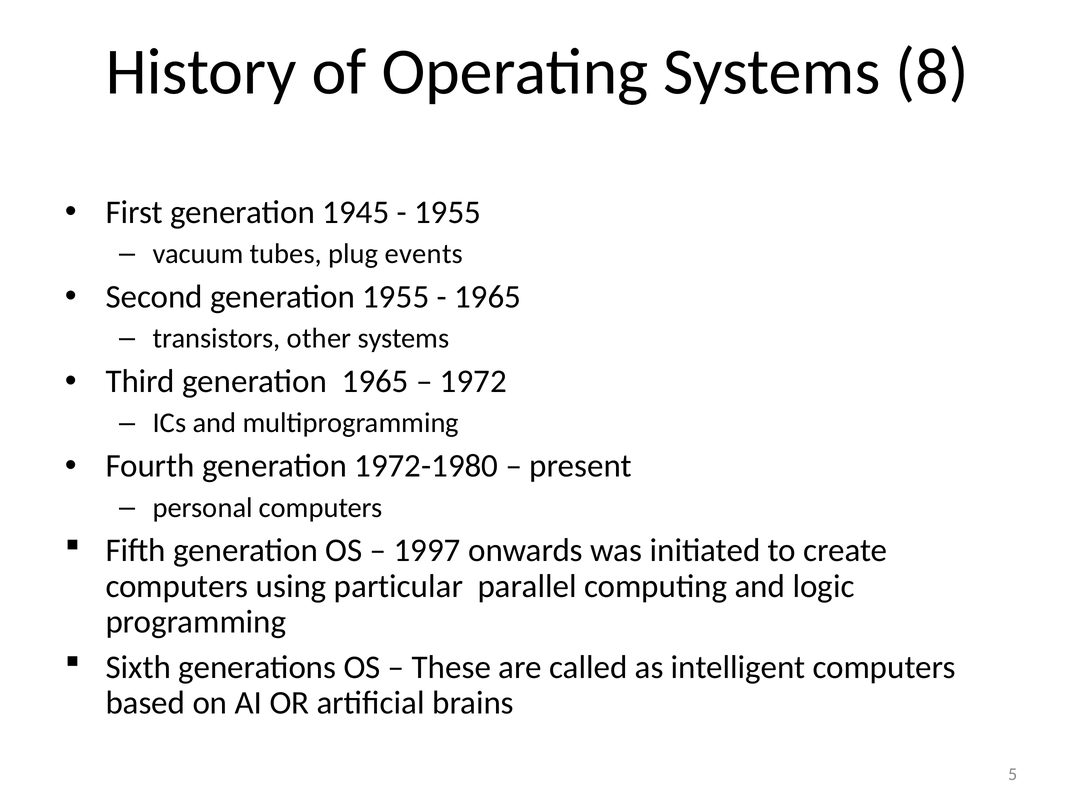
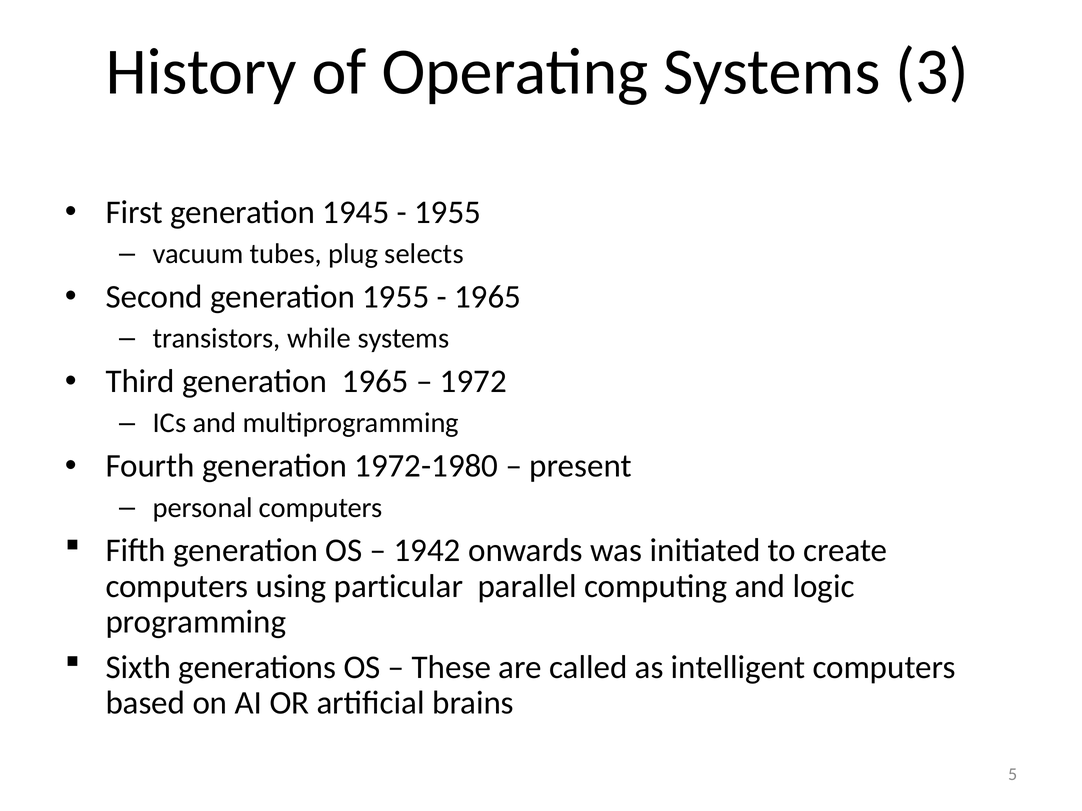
8: 8 -> 3
events: events -> selects
other: other -> while
1997: 1997 -> 1942
